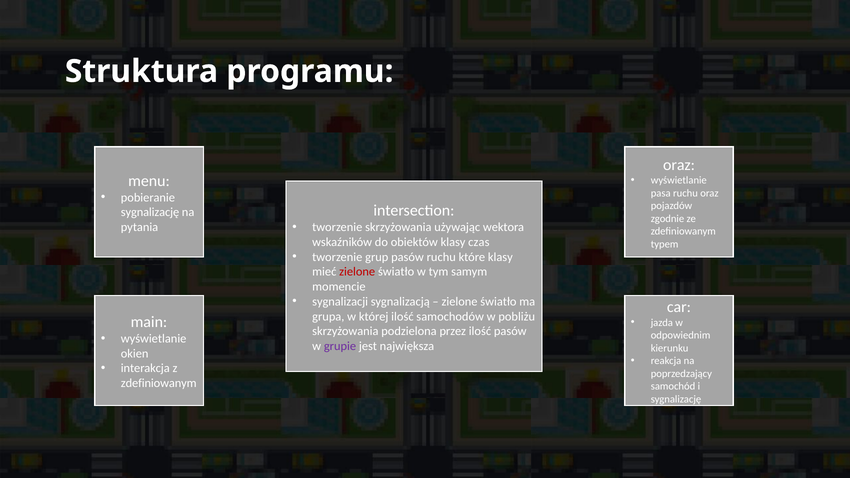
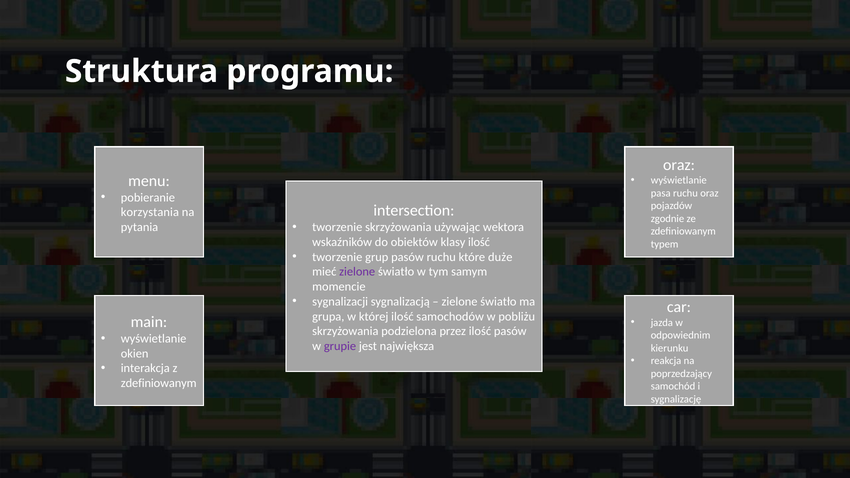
sygnalizację at (150, 212): sygnalizację -> korzystania
klasy czas: czas -> ilość
które klasy: klasy -> duże
zielone at (357, 272) colour: red -> purple
